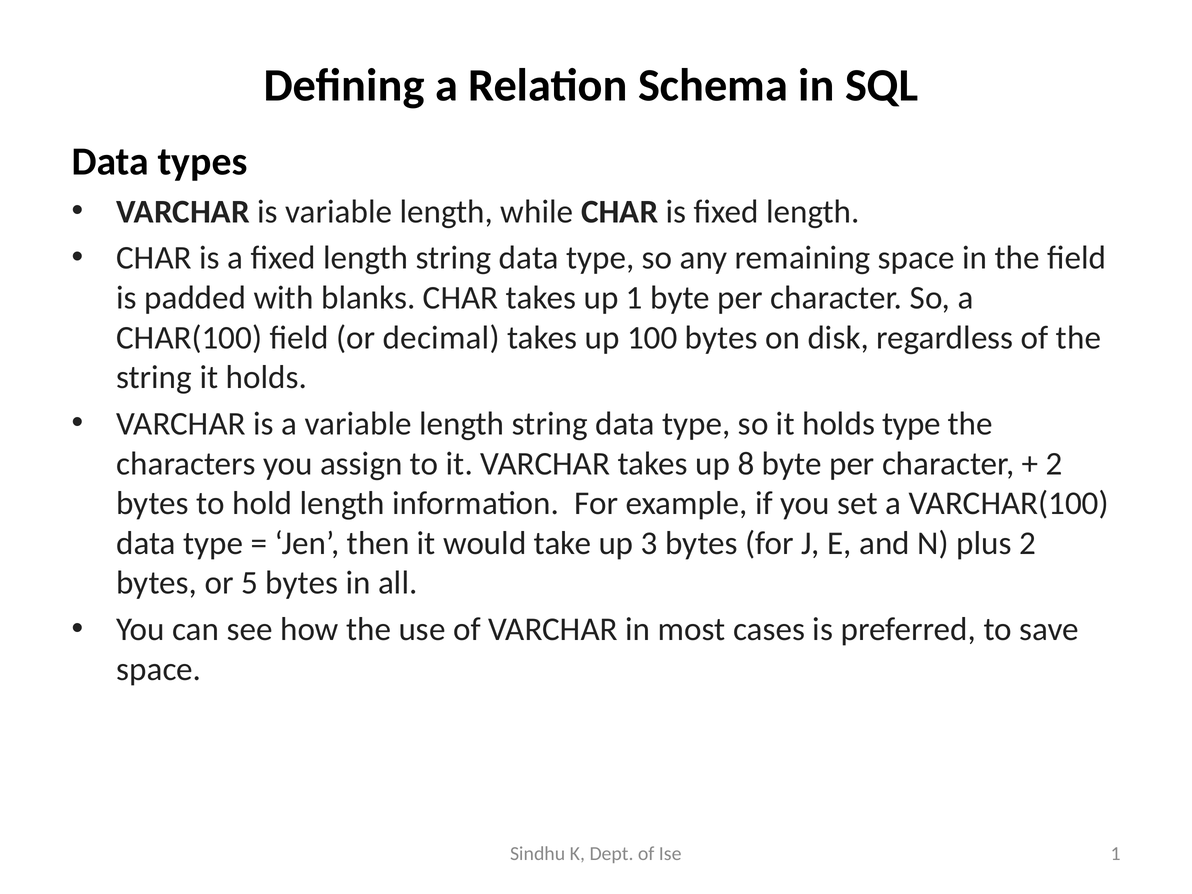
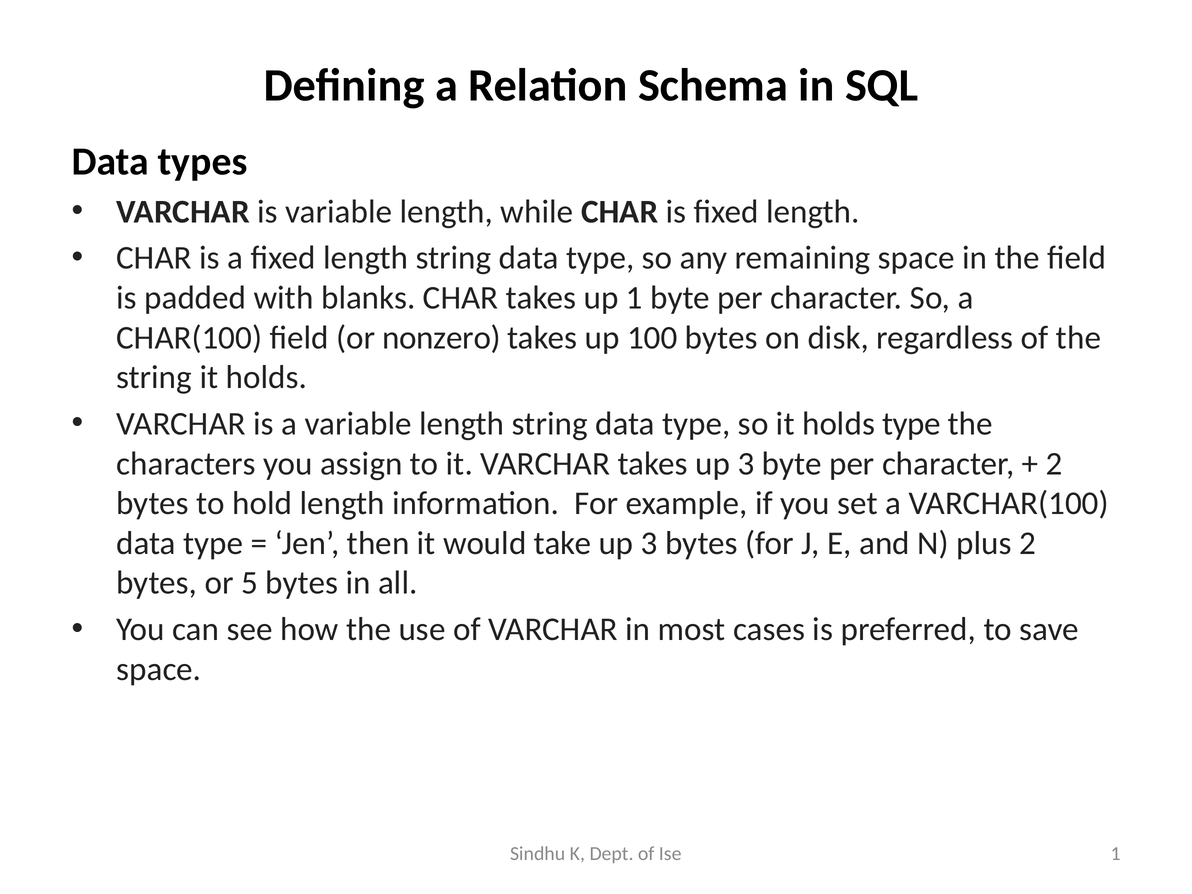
decimal: decimal -> nonzero
takes up 8: 8 -> 3
